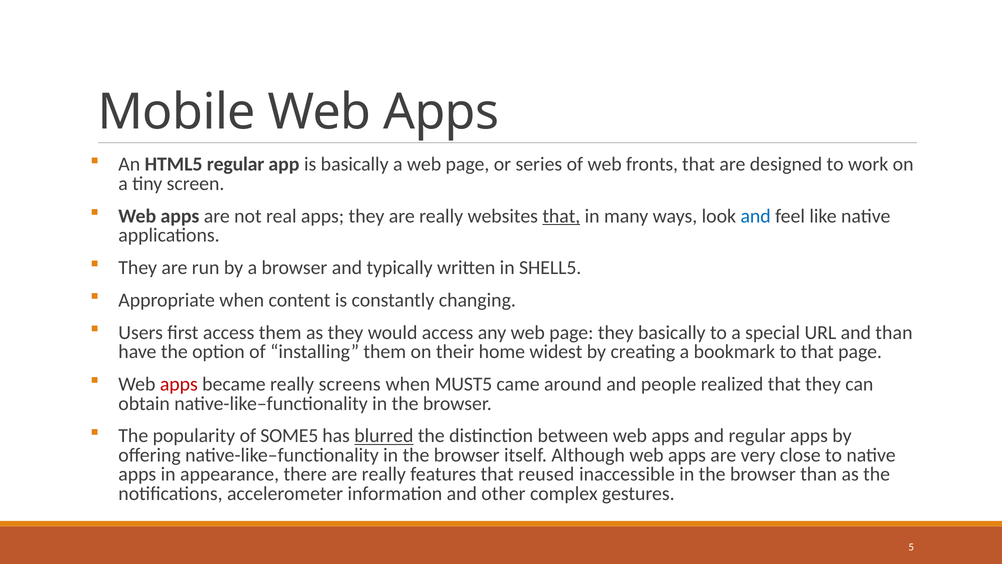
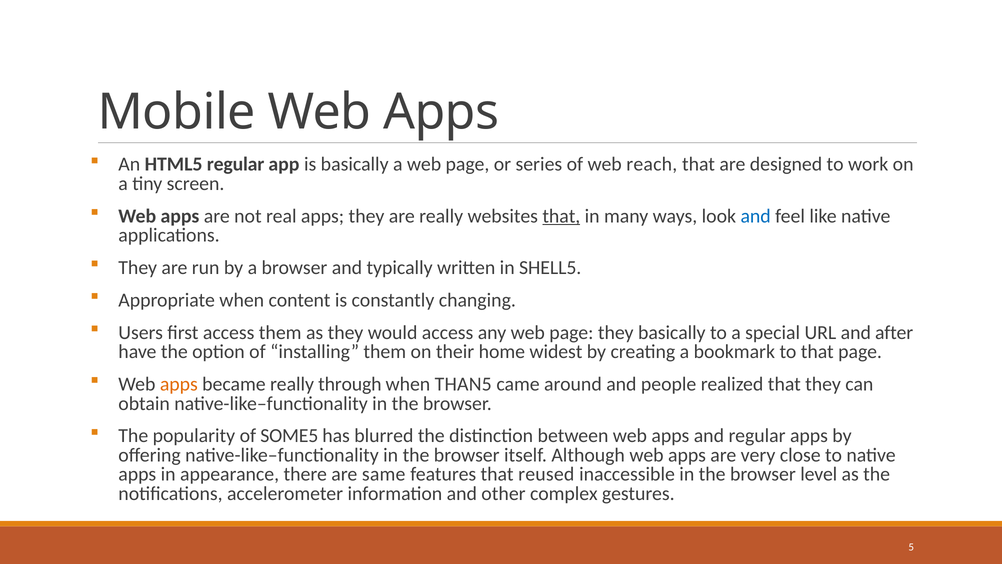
fronts: fronts -> reach
and than: than -> after
apps at (179, 384) colour: red -> orange
screens: screens -> through
MUST5: MUST5 -> THAN5
blurred underline: present -> none
there are really: really -> same
browser than: than -> level
